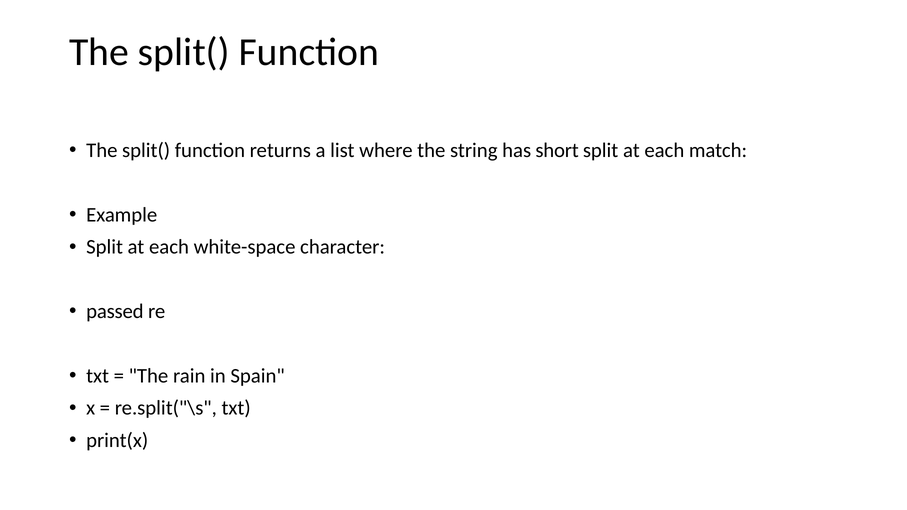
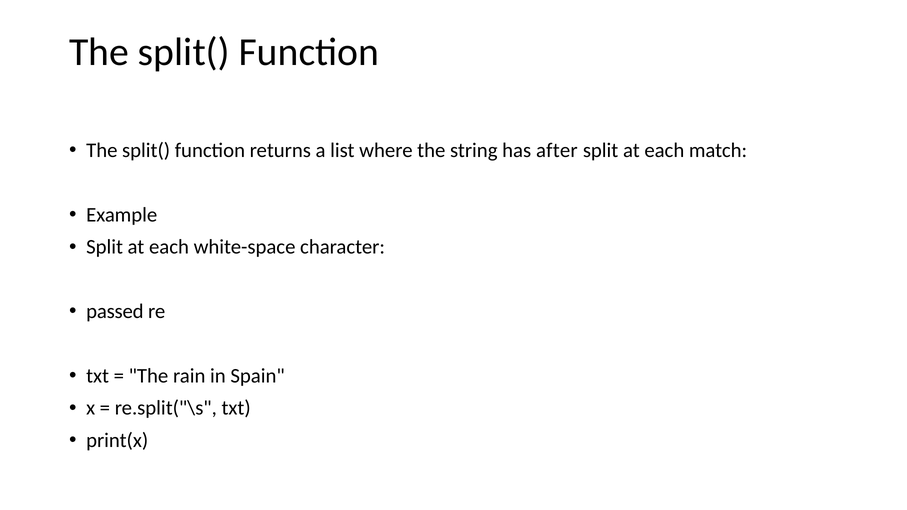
short: short -> after
